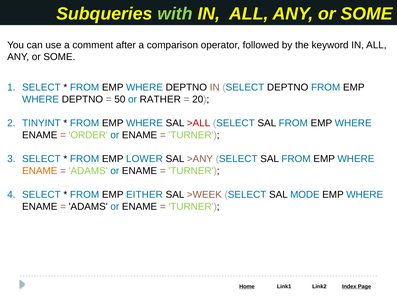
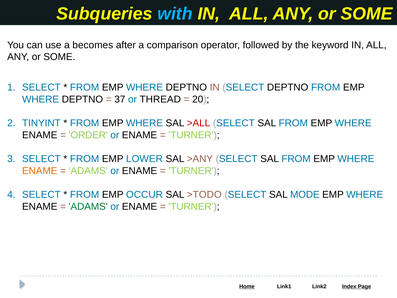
with colour: light green -> light blue
comment: comment -> becomes
50: 50 -> 37
RATHER: RATHER -> THREAD
EITHER: EITHER -> OCCUR
>WEEK: >WEEK -> >TODO
ADAMS at (88, 206) colour: black -> green
